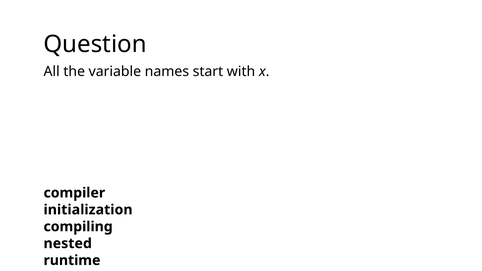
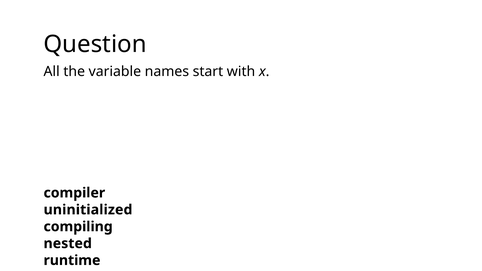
initialization: initialization -> uninitialized
